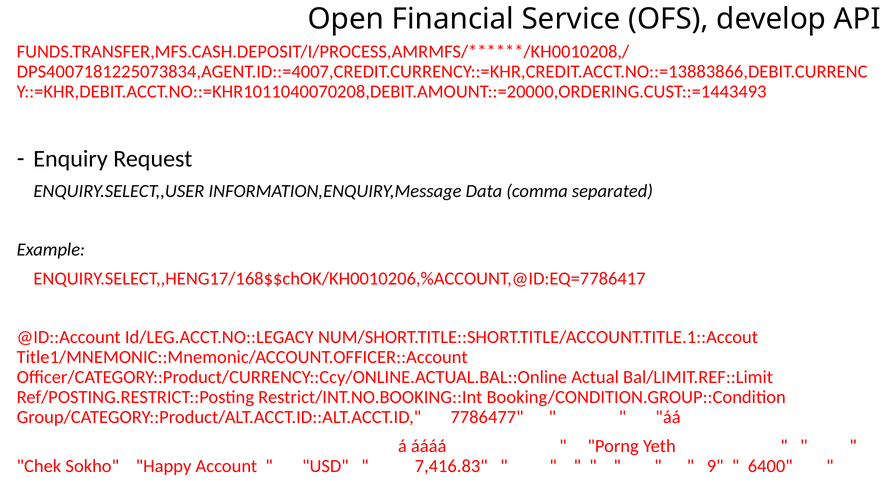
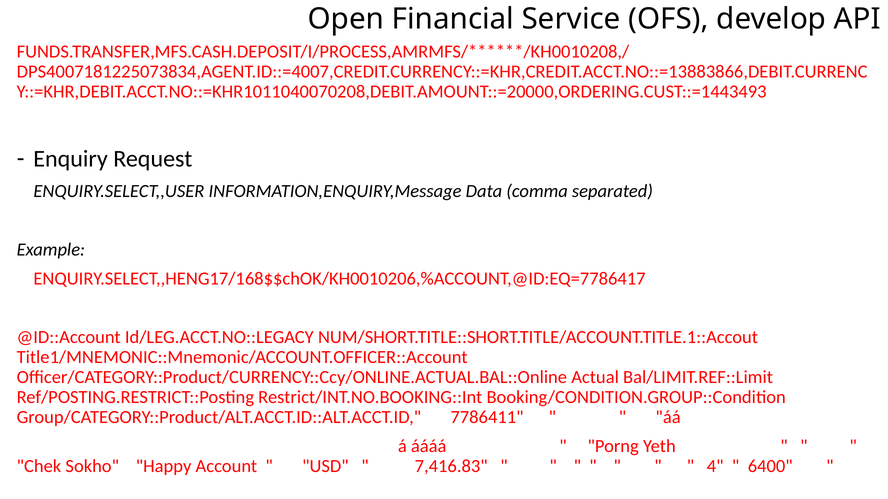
7786477: 7786477 -> 7786411
9: 9 -> 4
